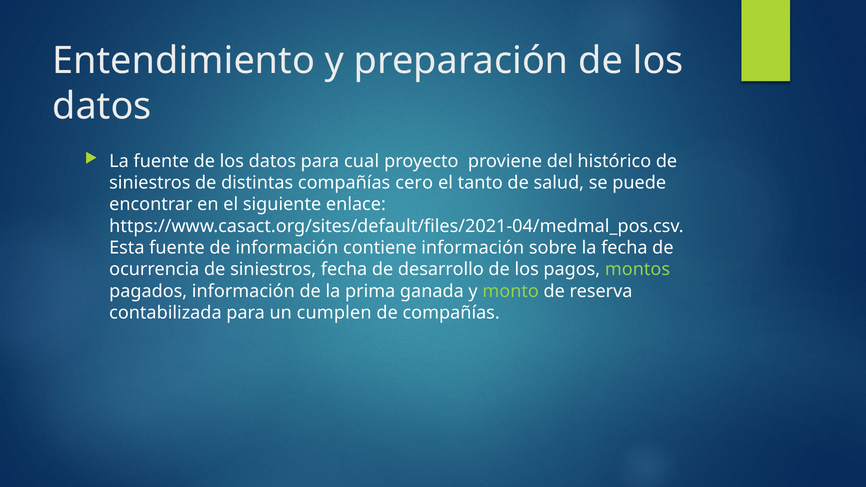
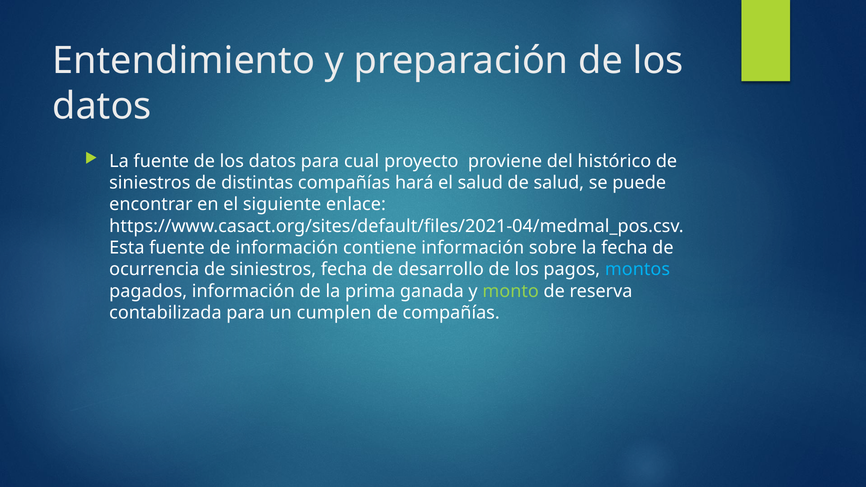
cero: cero -> hará
el tanto: tanto -> salud
montos colour: light green -> light blue
